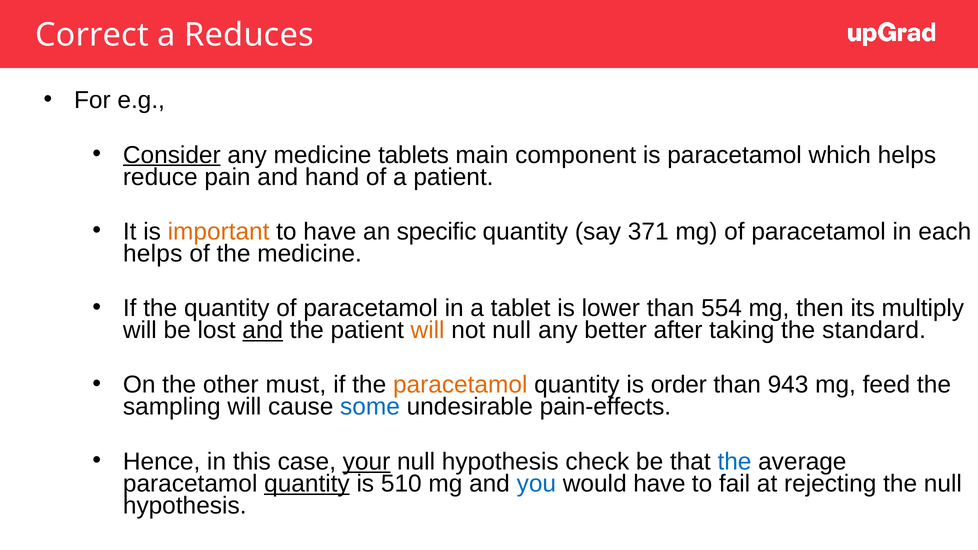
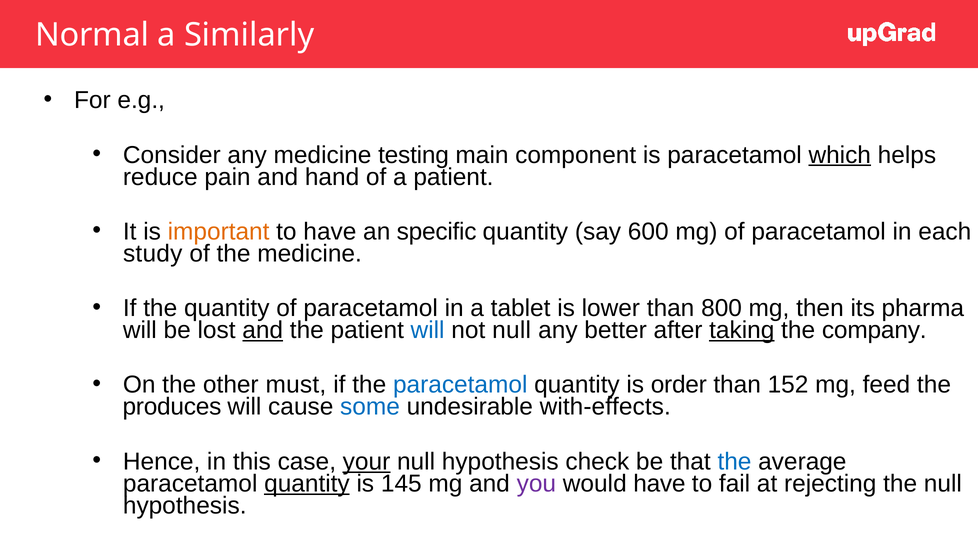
Correct: Correct -> Normal
Reduces: Reduces -> Similarly
Consider underline: present -> none
tablets: tablets -> testing
which underline: none -> present
371: 371 -> 600
helps at (153, 254): helps -> study
554: 554 -> 800
multiply: multiply -> pharma
will at (428, 330) colour: orange -> blue
taking underline: none -> present
standard: standard -> company
paracetamol at (460, 385) colour: orange -> blue
943: 943 -> 152
sampling: sampling -> produces
pain-effects: pain-effects -> with-effects
510: 510 -> 145
you colour: blue -> purple
